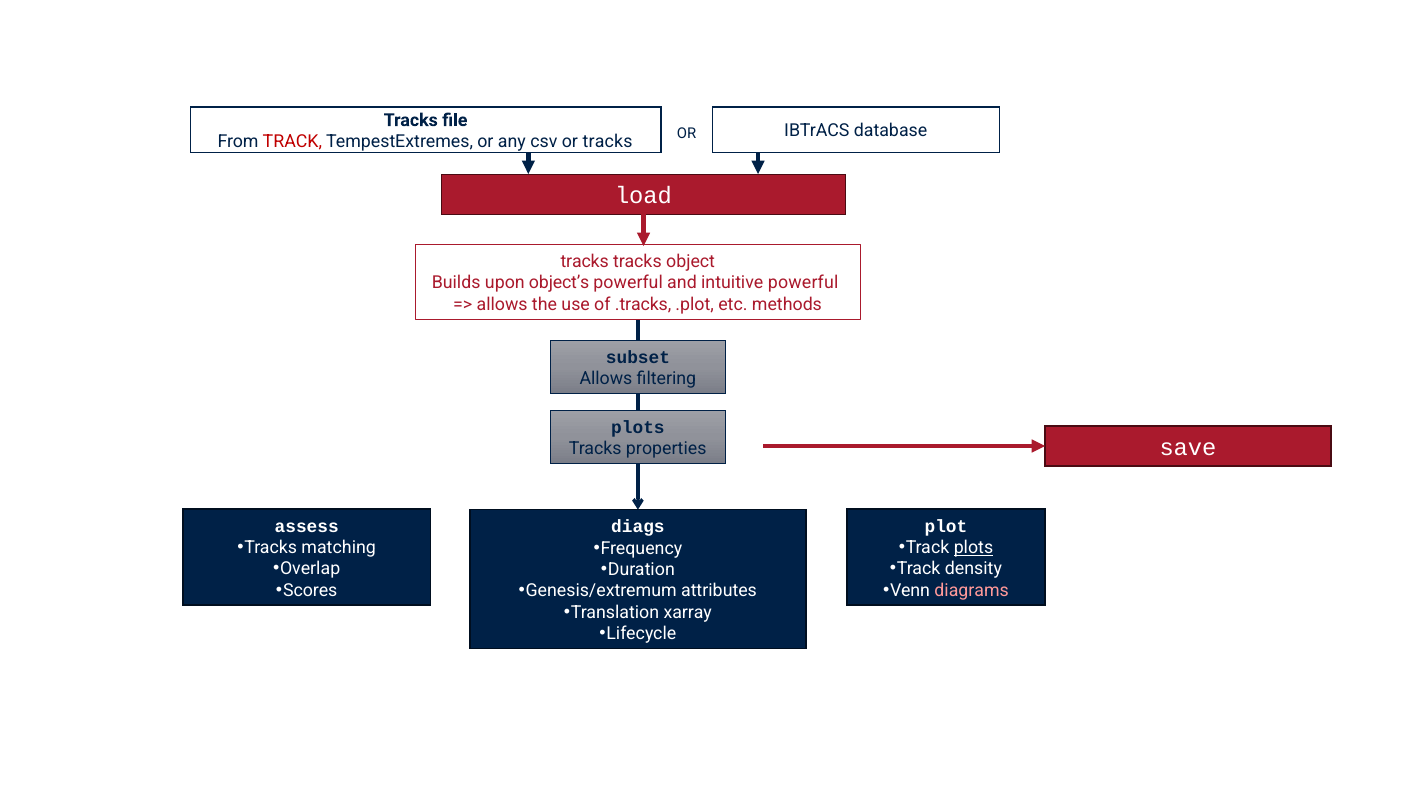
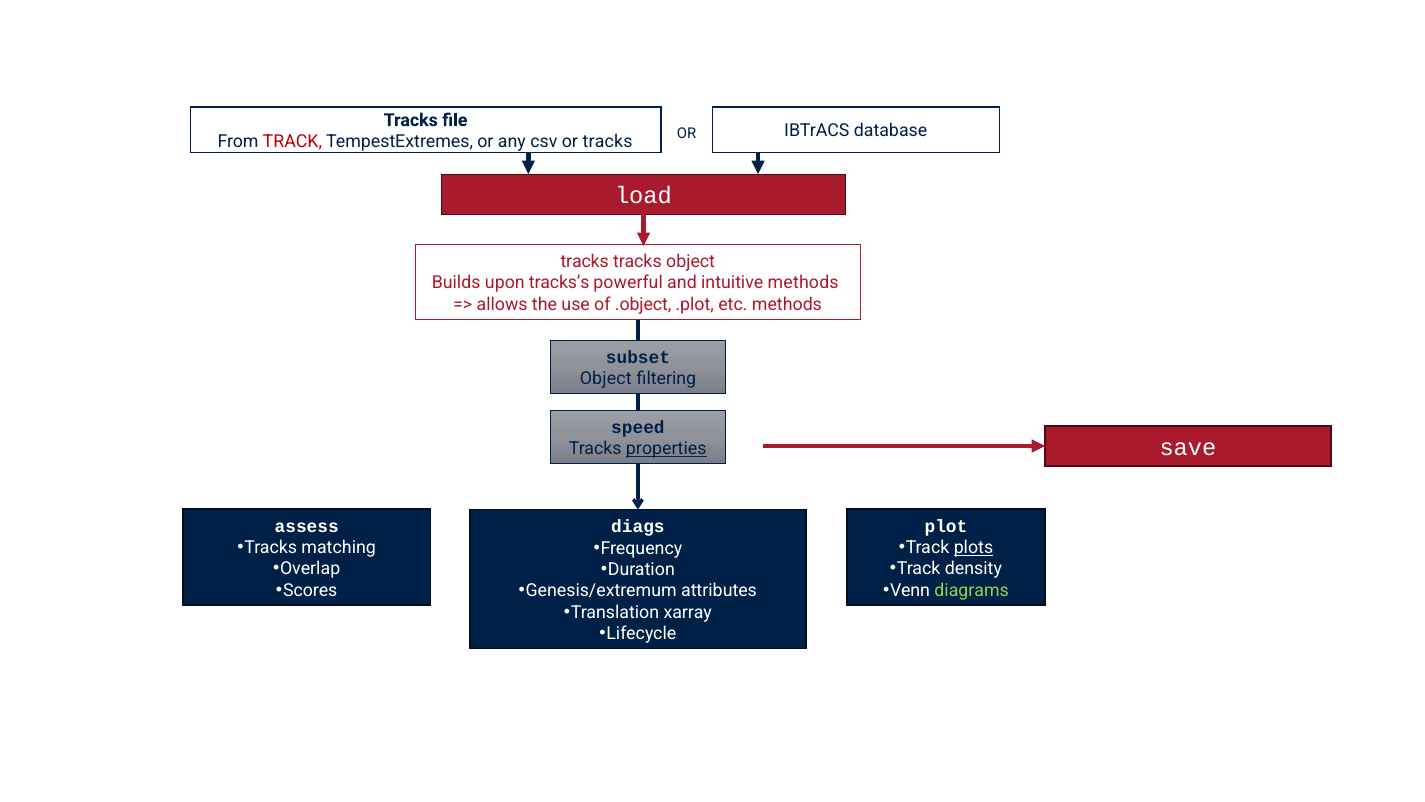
object’s: object’s -> tracks’s
intuitive powerful: powerful -> methods
.tracks: .tracks -> .object
Allows at (606, 379): Allows -> Object
plots at (638, 427): plots -> speed
properties underline: none -> present
diagrams colour: pink -> light green
